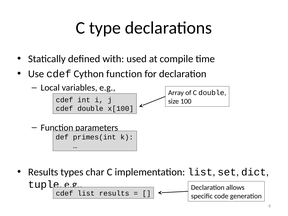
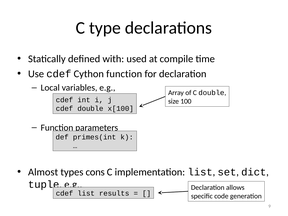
Results at (43, 172): Results -> Almost
char: char -> cons
